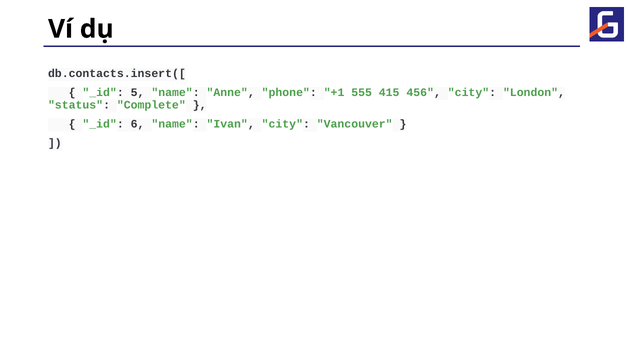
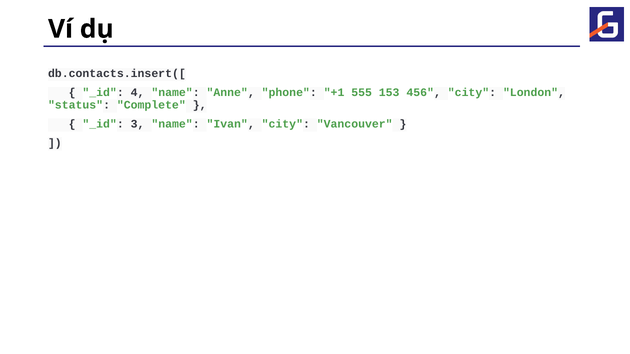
5: 5 -> 4
415: 415 -> 153
6: 6 -> 3
